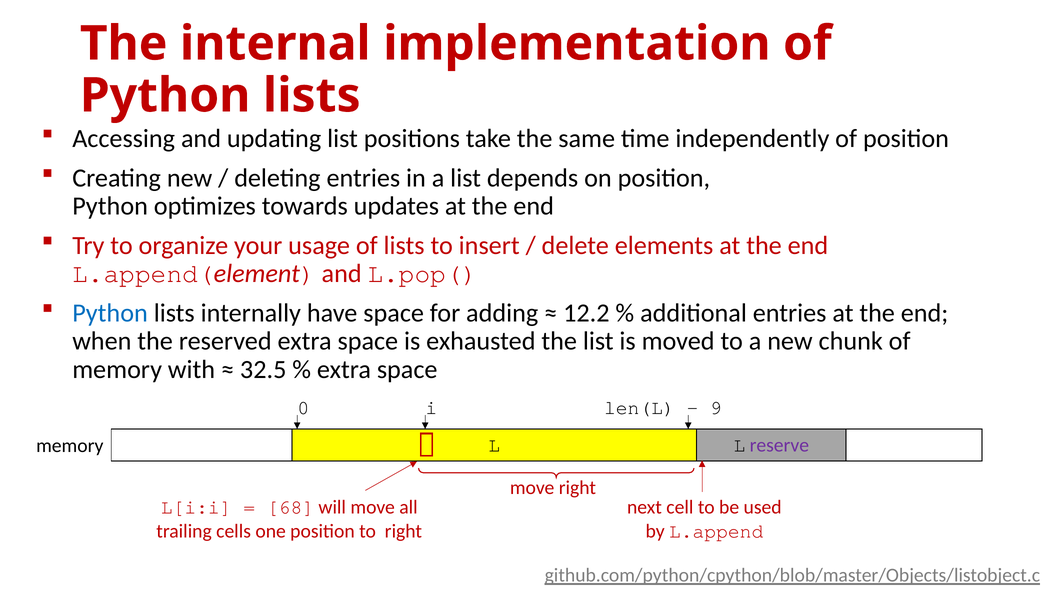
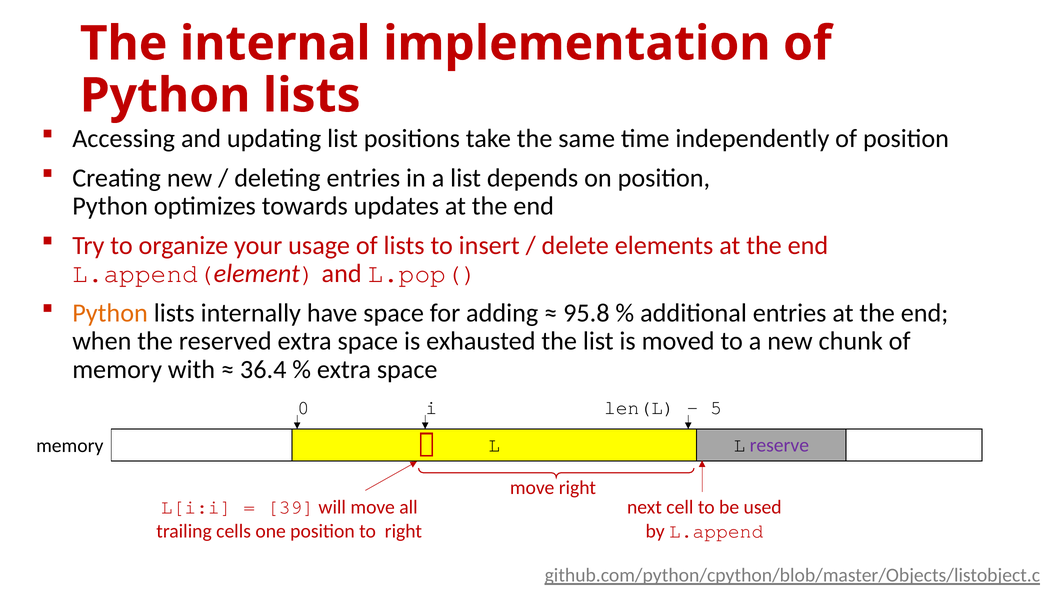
Python at (110, 313) colour: blue -> orange
12.2: 12.2 -> 95.8
32.5: 32.5 -> 36.4
9: 9 -> 5
68: 68 -> 39
